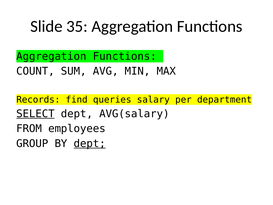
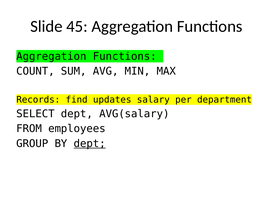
35: 35 -> 45
queries: queries -> updates
SELECT underline: present -> none
